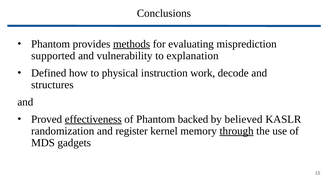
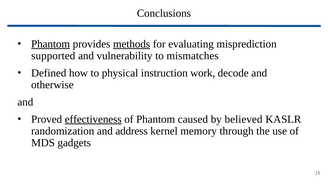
Phantom at (51, 44) underline: none -> present
explanation: explanation -> mismatches
structures: structures -> otherwise
backed: backed -> caused
register: register -> address
through underline: present -> none
